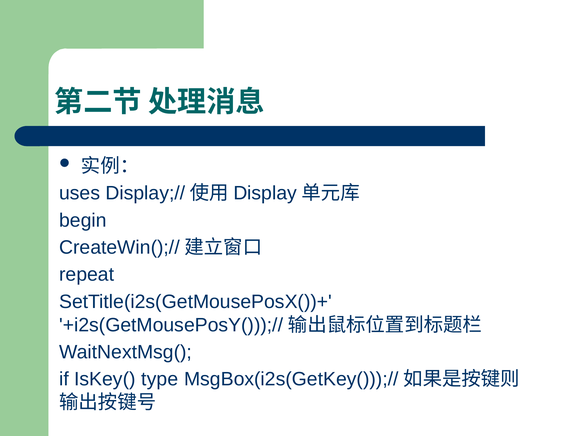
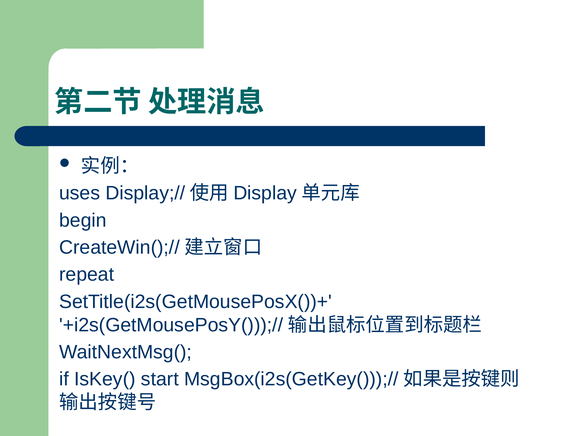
type: type -> start
